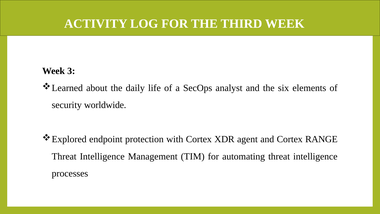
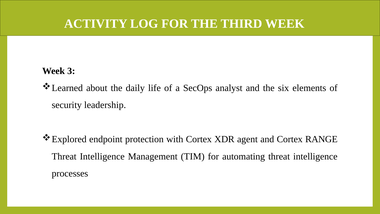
worldwide: worldwide -> leadership
